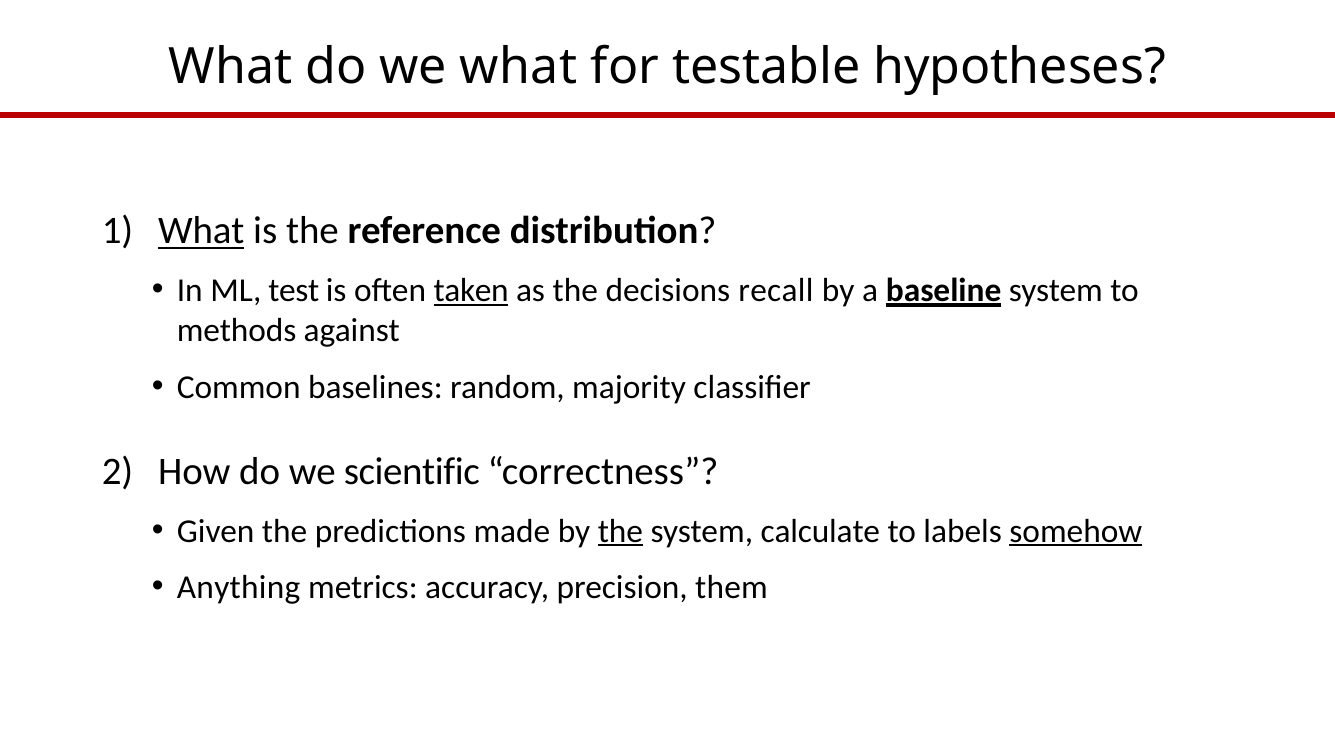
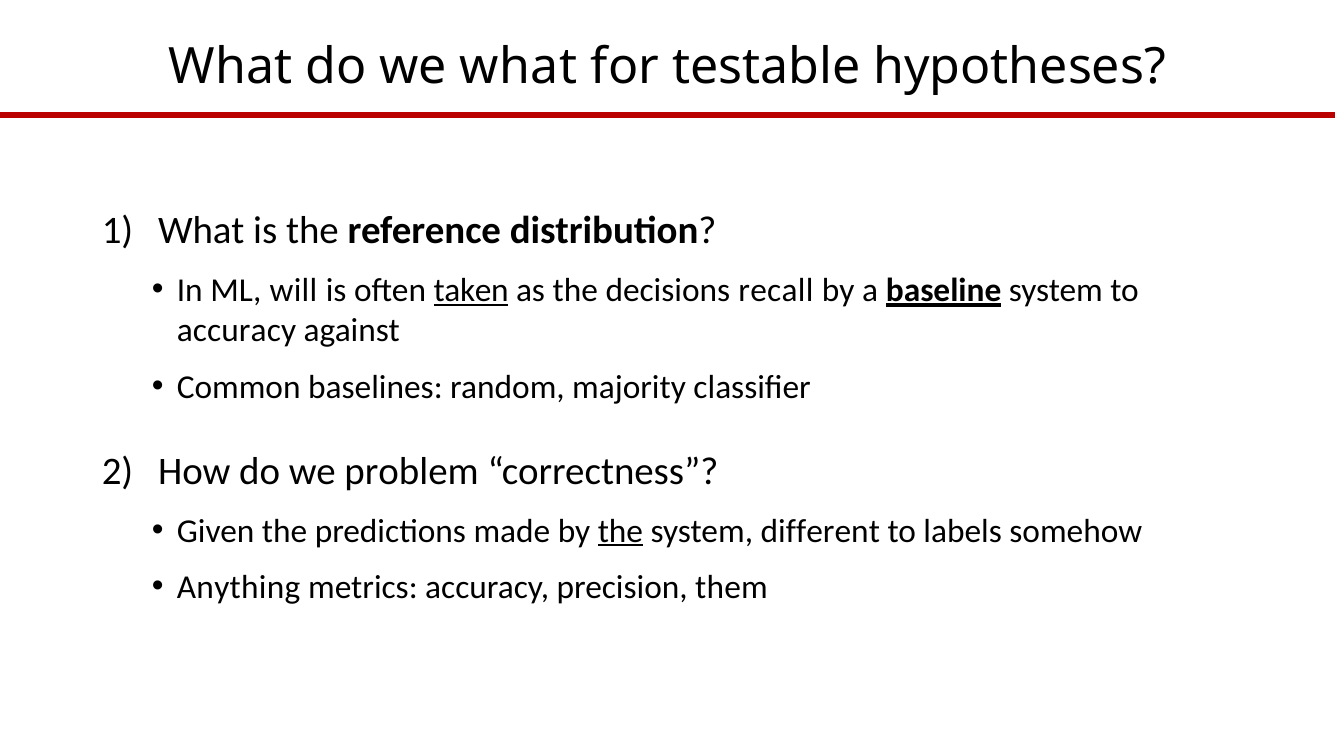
What at (201, 231) underline: present -> none
test: test -> will
methods at (237, 331): methods -> accuracy
scientific: scientific -> problem
calculate: calculate -> different
somehow underline: present -> none
